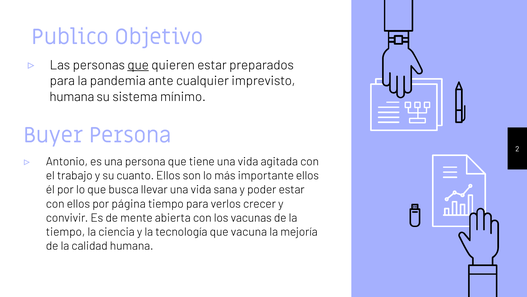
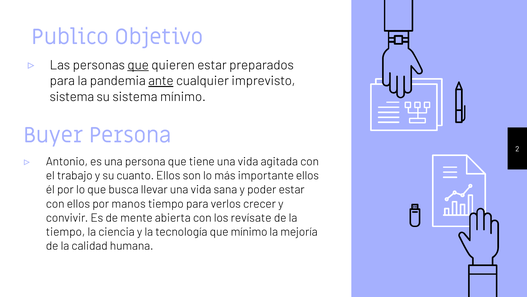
ante underline: none -> present
humana at (72, 96): humana -> sistema
página: página -> manos
vacunas: vacunas -> revísate
que vacuna: vacuna -> mínimo
